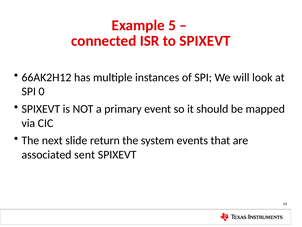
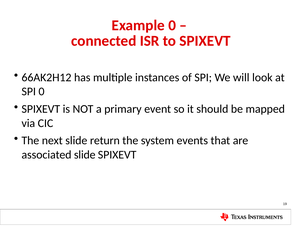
Example 5: 5 -> 0
associated sent: sent -> slide
